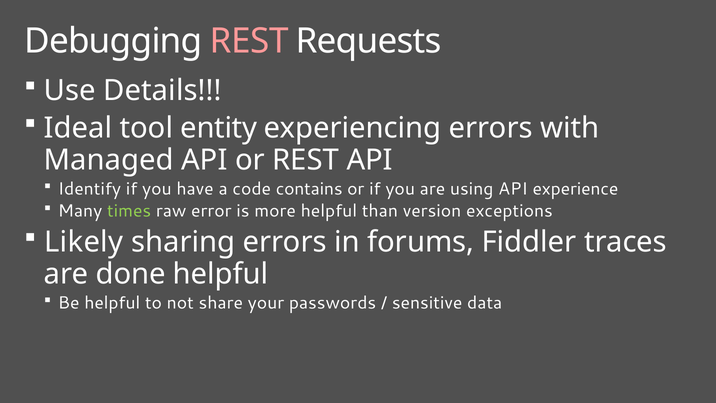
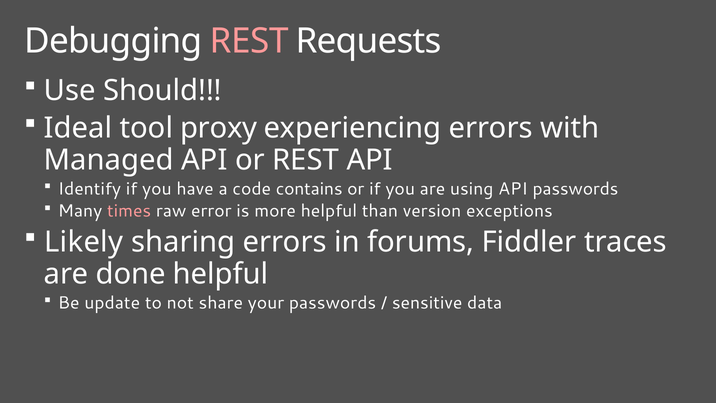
Details: Details -> Should
entity: entity -> proxy
API experience: experience -> passwords
times colour: light green -> pink
Be helpful: helpful -> update
